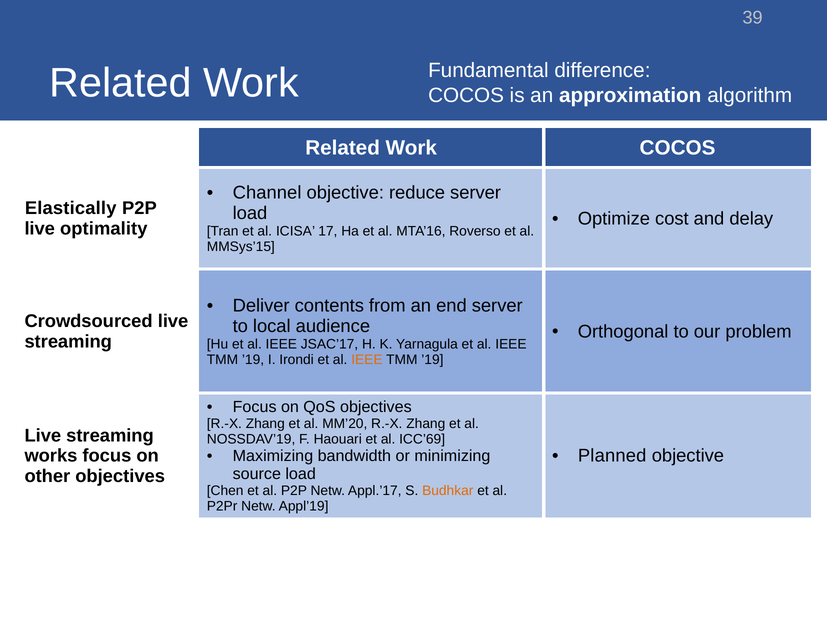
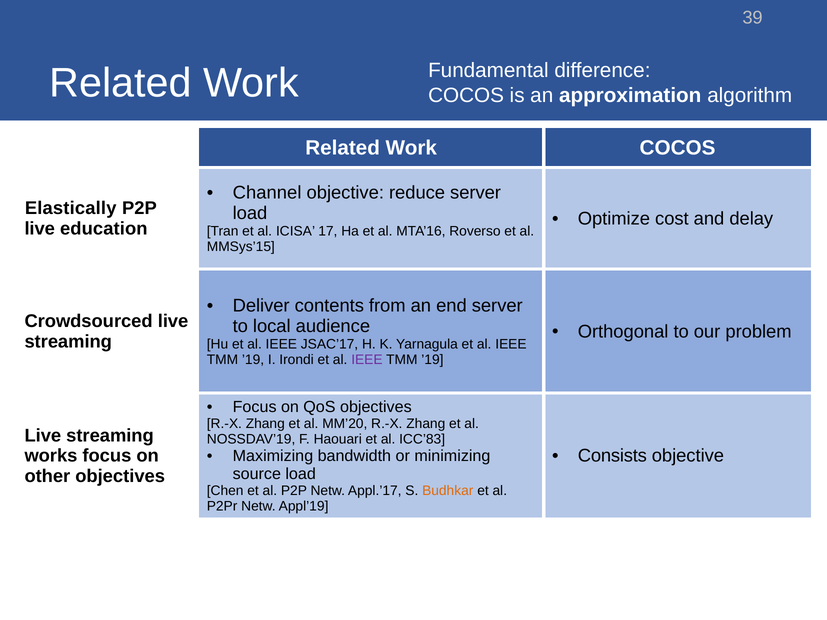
optimality: optimality -> education
IEEE at (367, 360) colour: orange -> purple
ICC’69: ICC’69 -> ICC’83
Planned: Planned -> Consists
